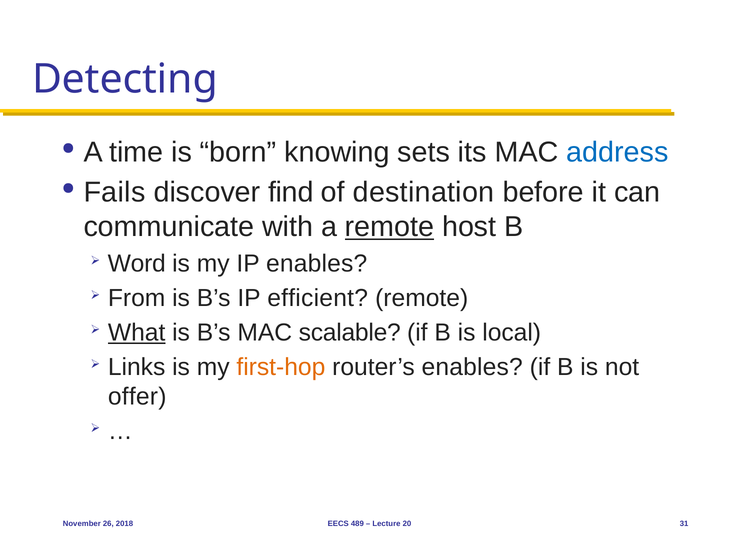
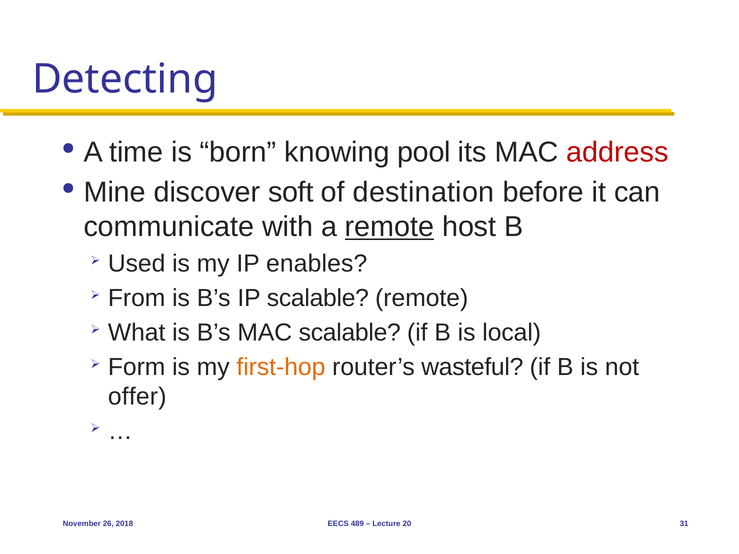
sets: sets -> pool
address colour: blue -> red
Fails: Fails -> Mine
find: find -> soft
Word: Word -> Used
IP efficient: efficient -> scalable
What underline: present -> none
Links: Links -> Form
router’s enables: enables -> wasteful
